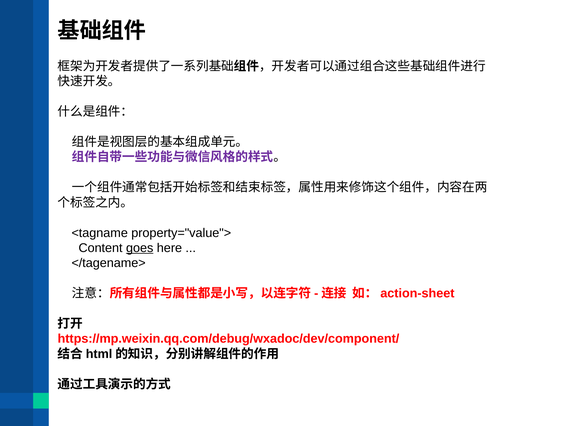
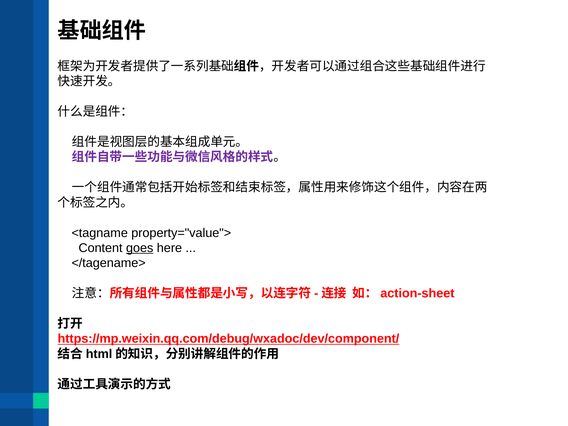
https://mp.weixin.qq.com/debug/wxadoc/dev/component/ underline: none -> present
